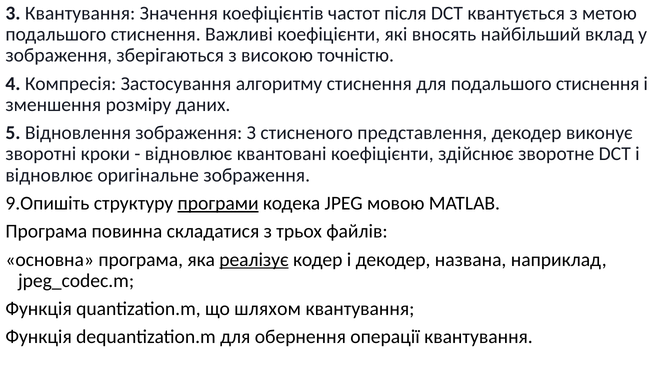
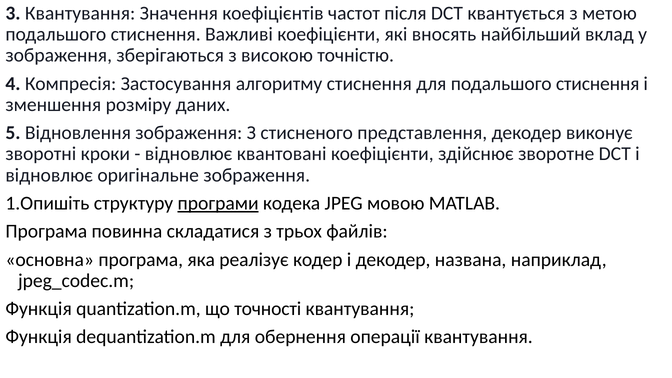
9.Опишіть: 9.Опишіть -> 1.Опишіть
реалізує underline: present -> none
шляхом: шляхом -> точності
